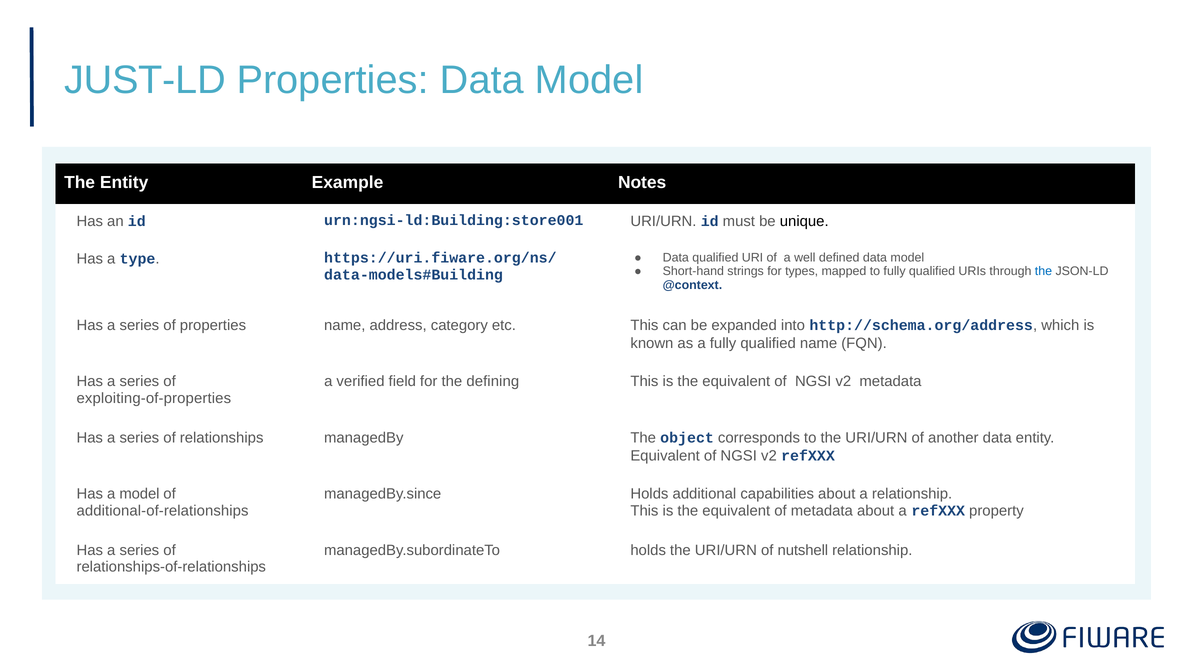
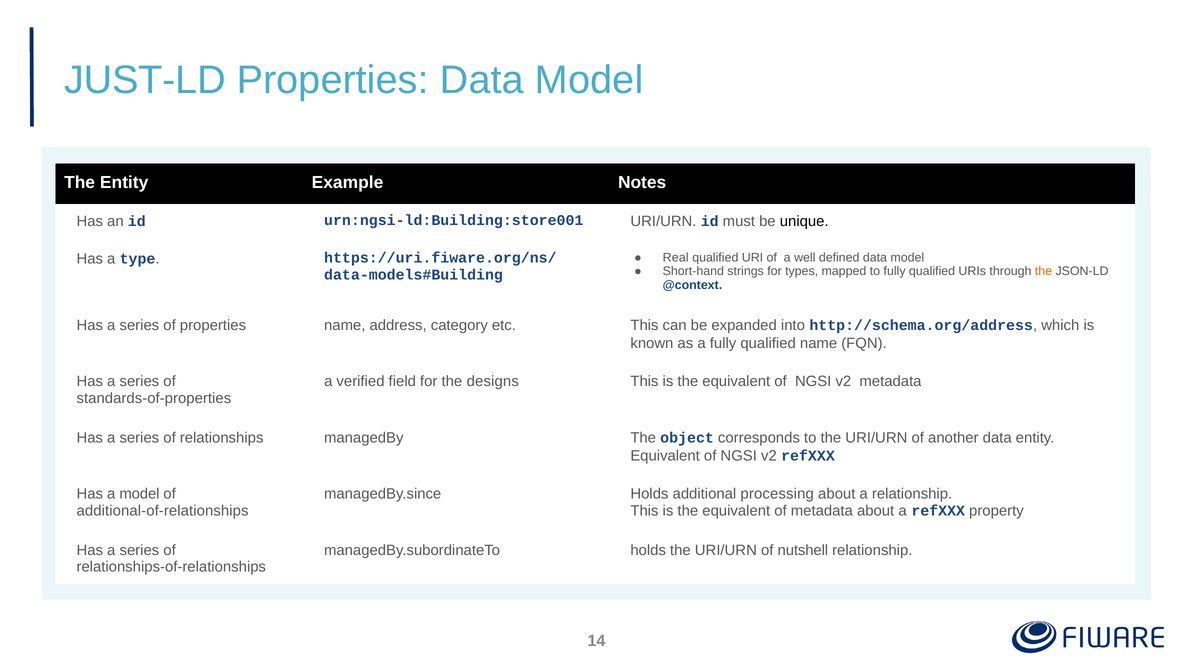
Data at (676, 258): Data -> Real
the at (1043, 271) colour: blue -> orange
defining: defining -> designs
exploiting-of-properties: exploiting-of-properties -> standards-of-properties
capabilities: capabilities -> processing
